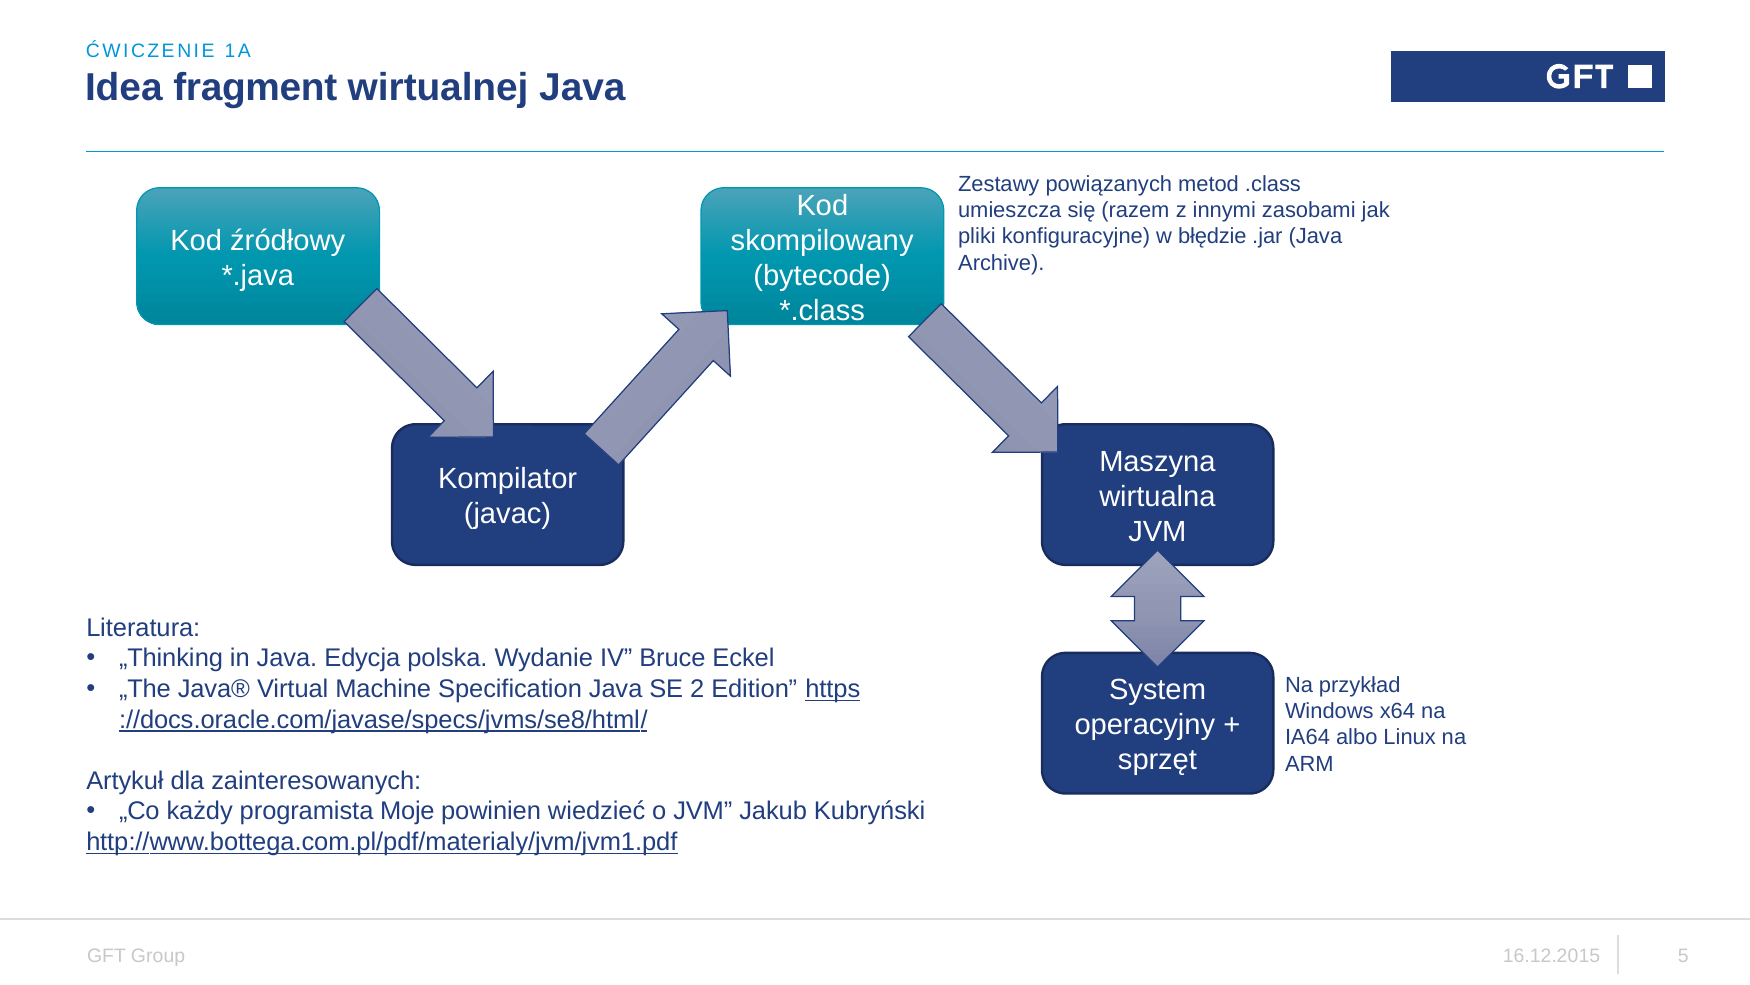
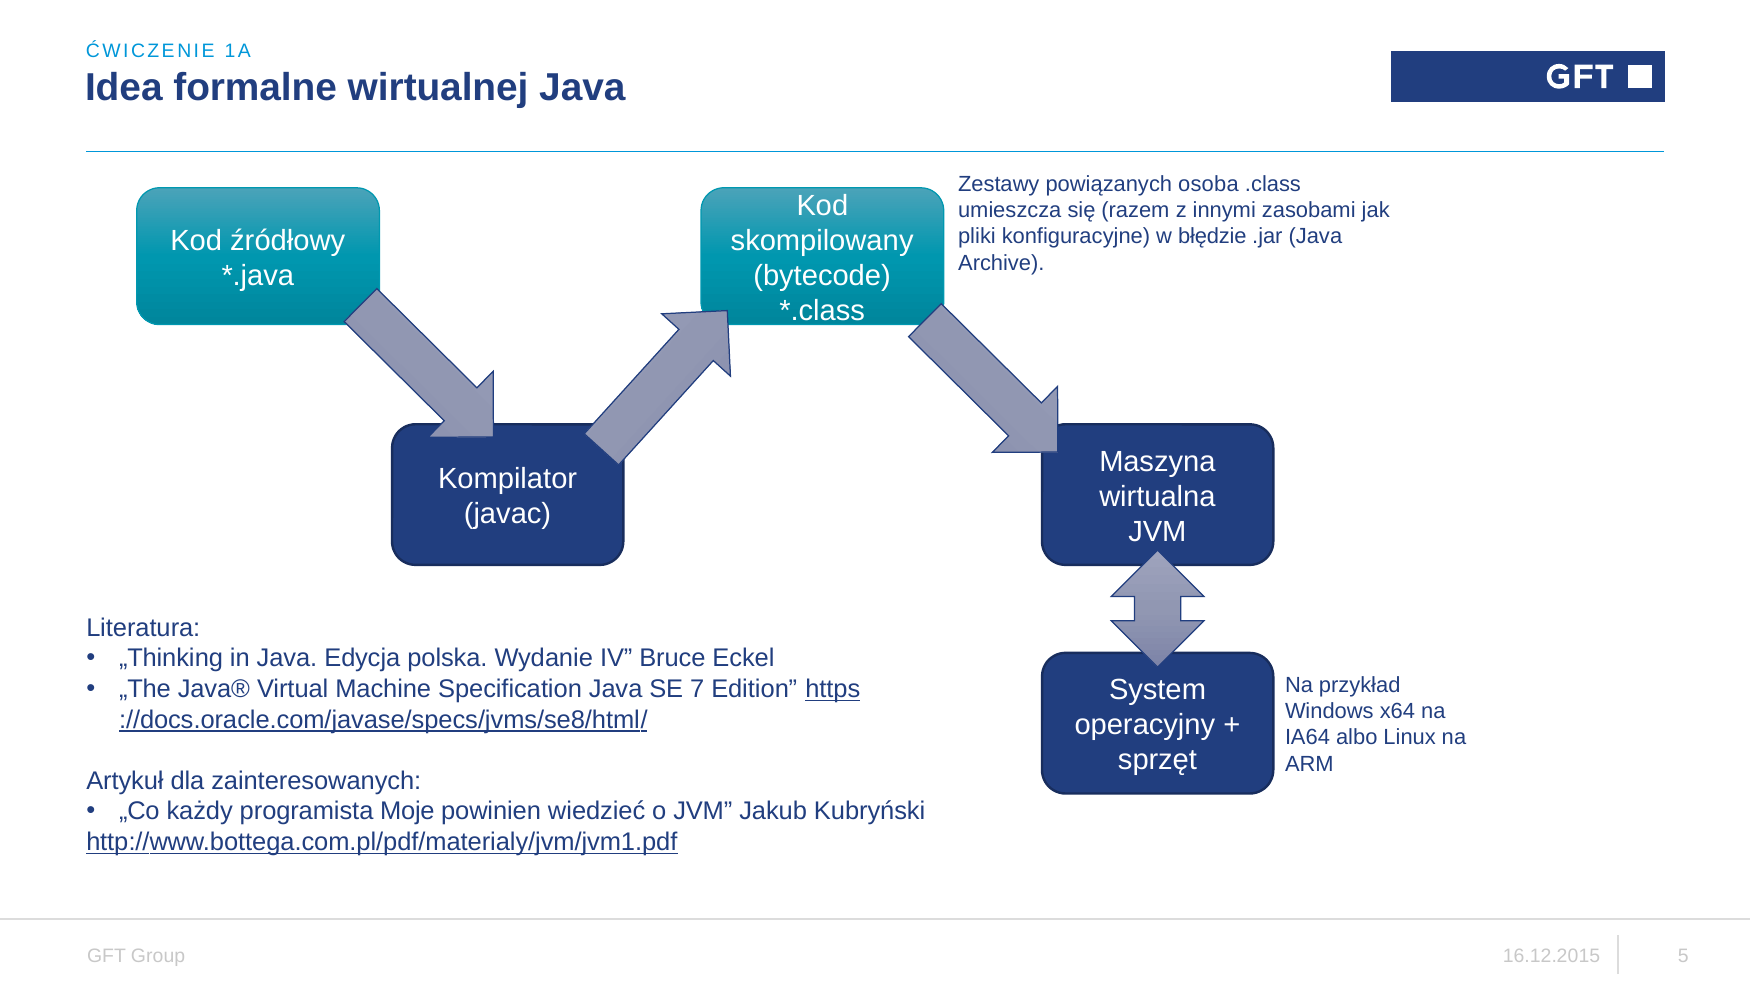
fragment: fragment -> formalne
metod: metod -> osoba
2: 2 -> 7
